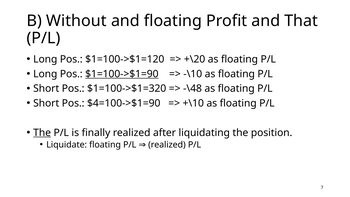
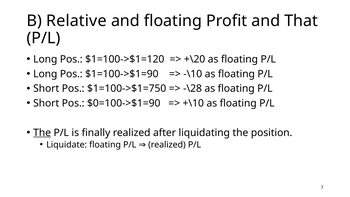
Without: Without -> Relative
$1=100->$1=90 underline: present -> none
$1=100->$1=320: $1=100->$1=320 -> $1=100->$1=750
-\48: -\48 -> -\28
$4=100->$1=90: $4=100->$1=90 -> $0=100->$1=90
